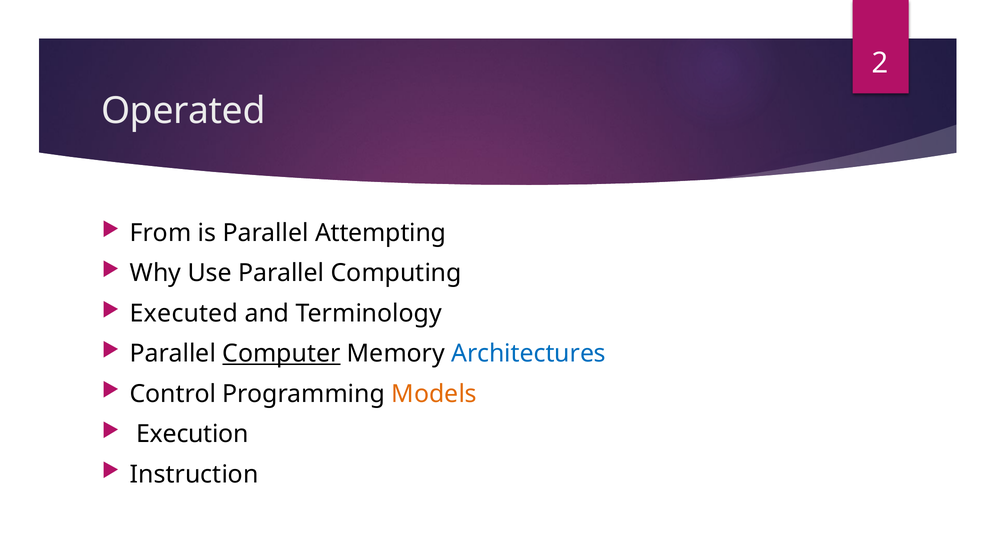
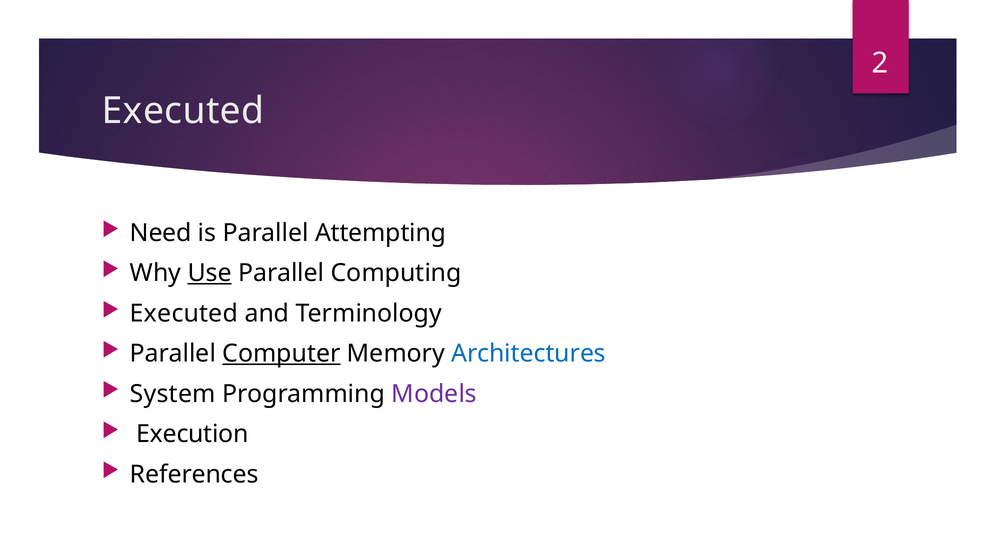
Operated at (183, 111): Operated -> Executed
From: From -> Need
Use underline: none -> present
Control: Control -> System
Models colour: orange -> purple
Instruction: Instruction -> References
